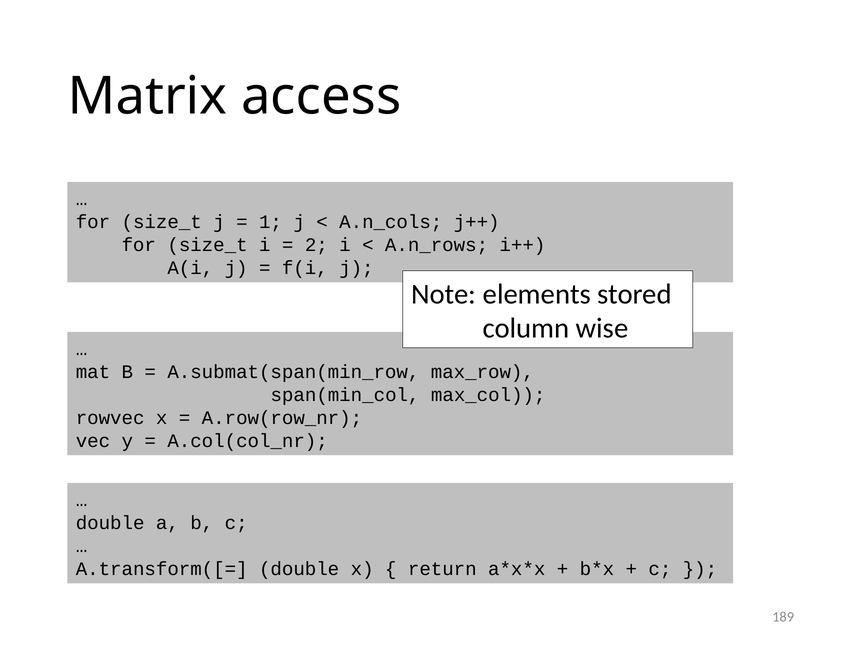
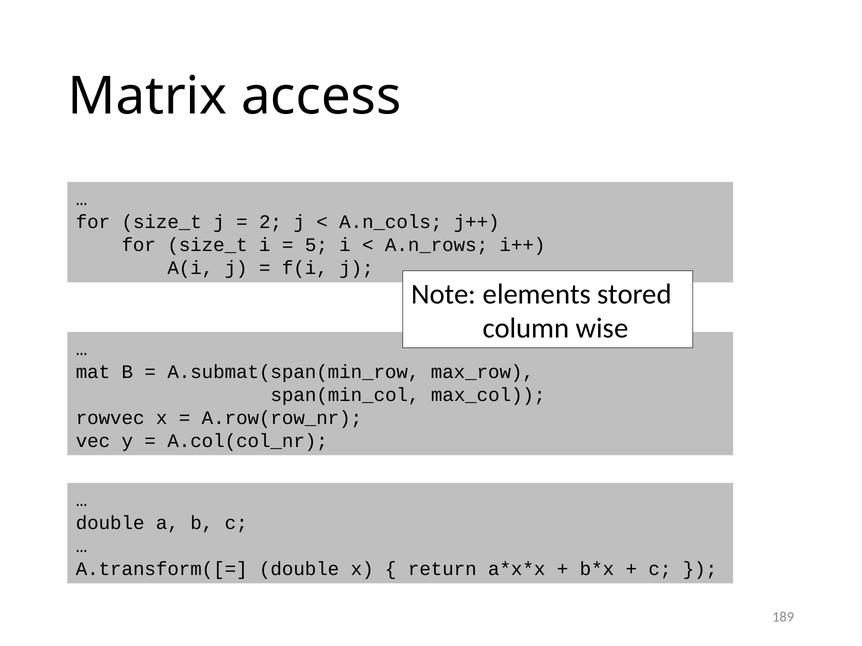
1: 1 -> 2
2: 2 -> 5
